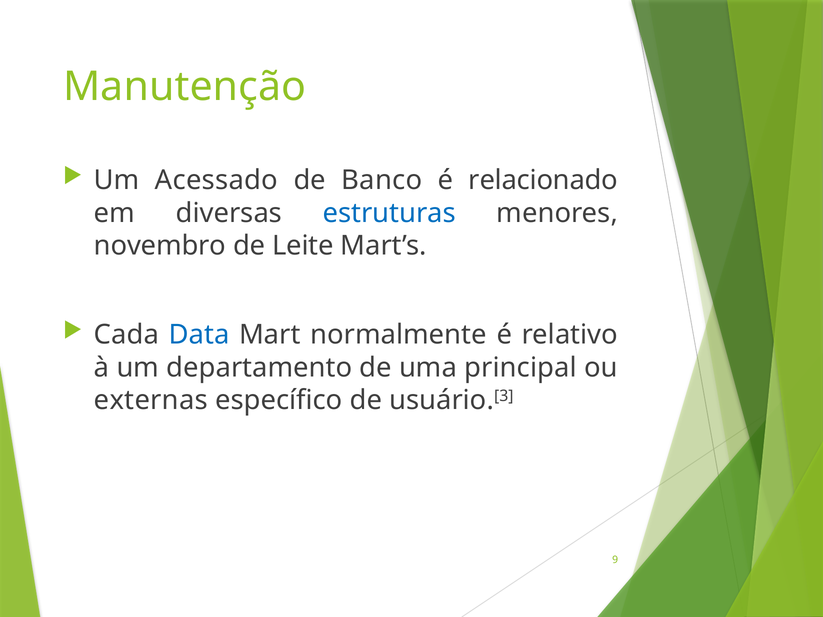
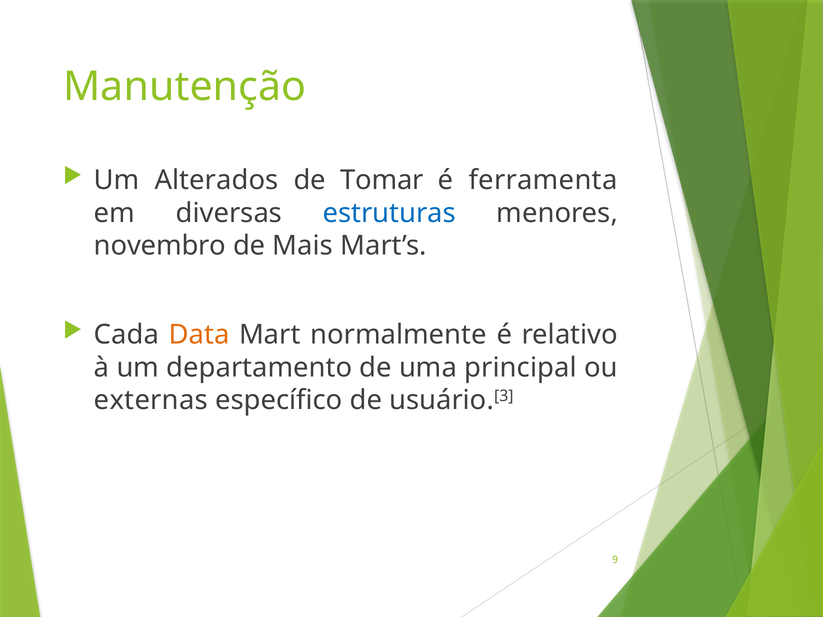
Acessado: Acessado -> Alterados
Banco: Banco -> Tomar
relacionado: relacionado -> ferramenta
Leite: Leite -> Mais
Data colour: blue -> orange
